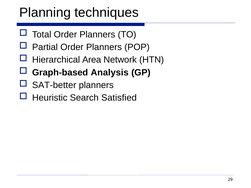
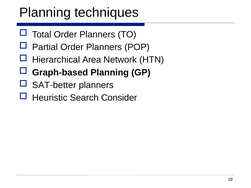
Graph-based Analysis: Analysis -> Planning
Satisfied: Satisfied -> Consider
